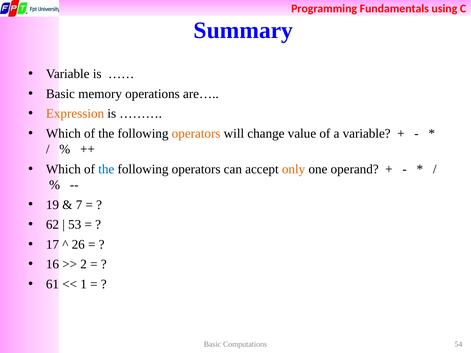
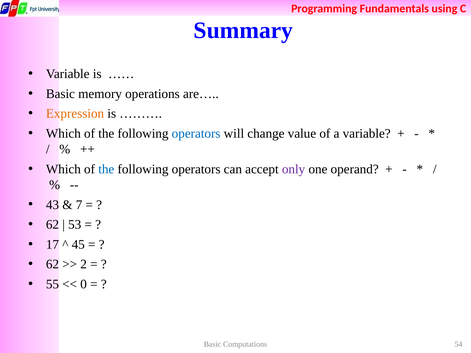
operators at (196, 134) colour: orange -> blue
only colour: orange -> purple
19: 19 -> 43
26: 26 -> 45
16 at (52, 265): 16 -> 62
61: 61 -> 55
1: 1 -> 0
